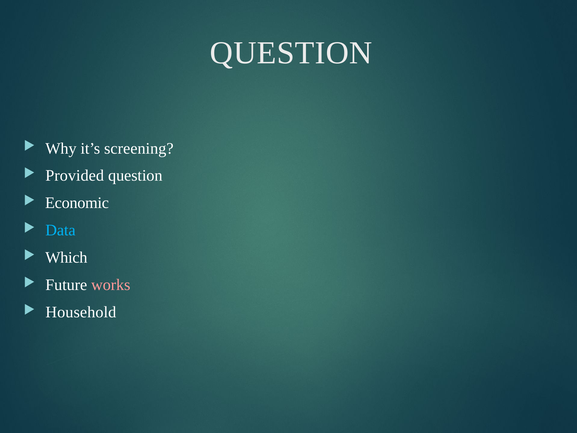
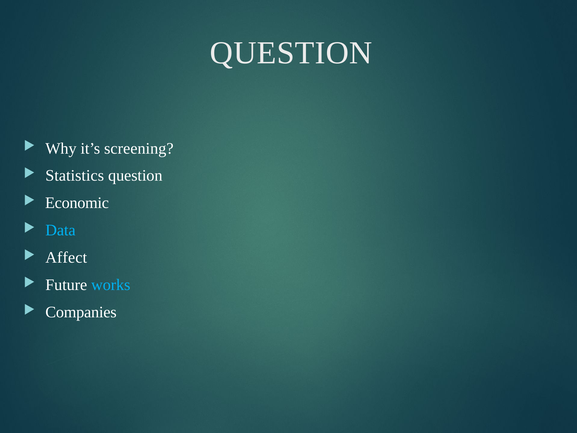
Provided: Provided -> Statistics
Which: Which -> Affect
works colour: pink -> light blue
Household: Household -> Companies
